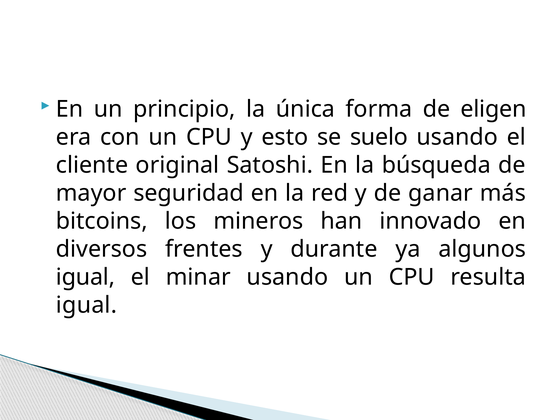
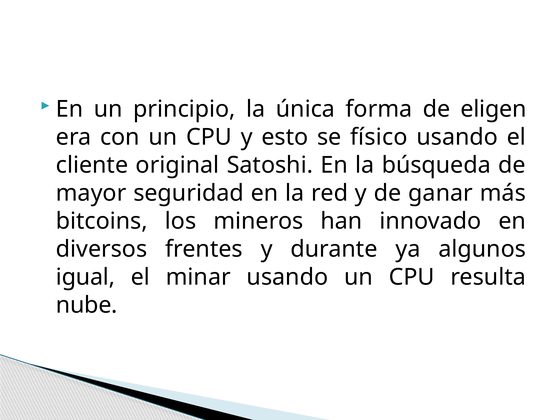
suelo: suelo -> físico
igual at (87, 305): igual -> nube
